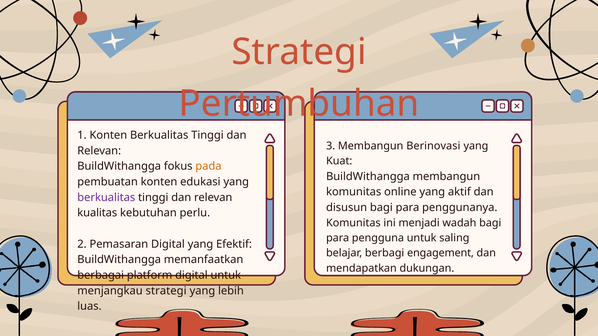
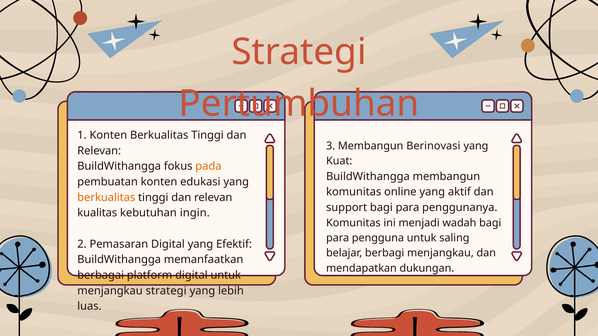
berkualitas at (106, 198) colour: purple -> orange
disusun: disusun -> support
perlu: perlu -> ingin
berbagi engagement: engagement -> menjangkau
